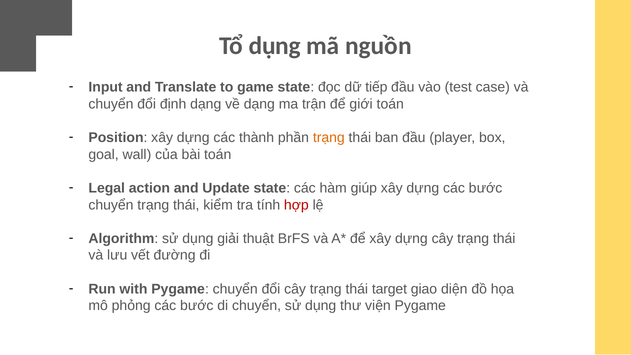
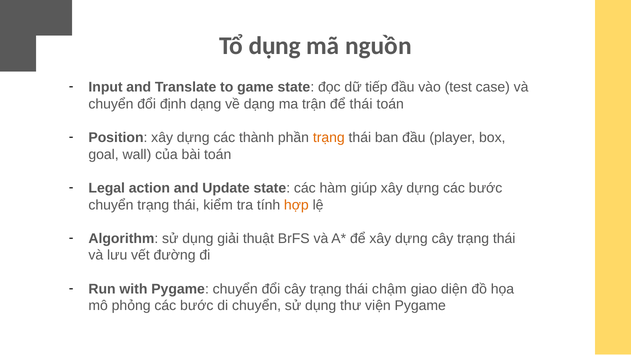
để giới: giới -> thái
hợp colour: red -> orange
target: target -> chậm
